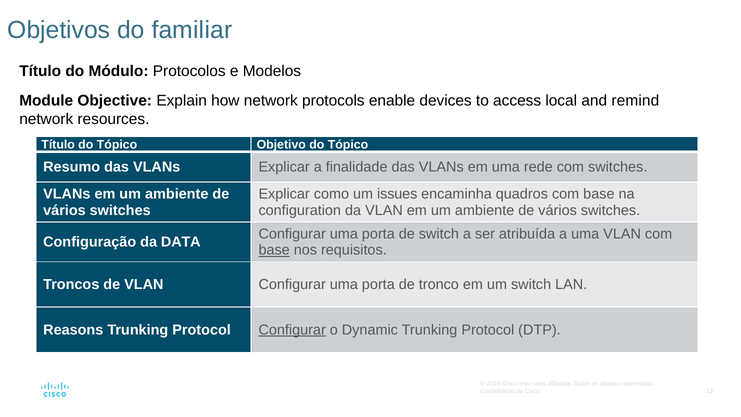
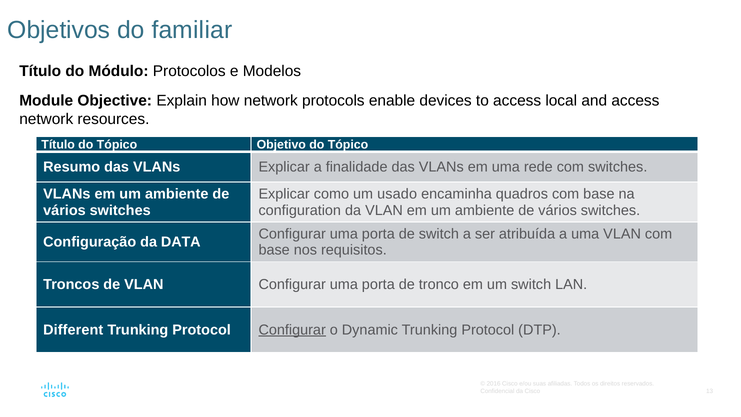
and remind: remind -> access
issues: issues -> usado
base at (274, 250) underline: present -> none
Reasons: Reasons -> Different
